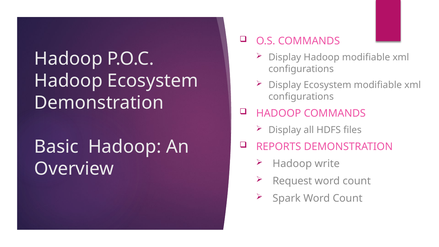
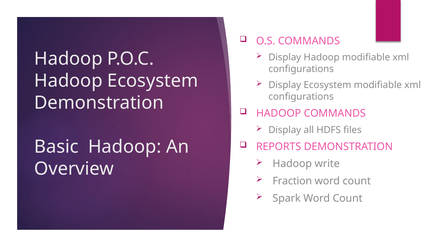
Request: Request -> Fraction
